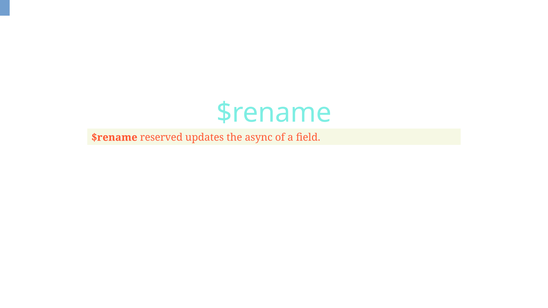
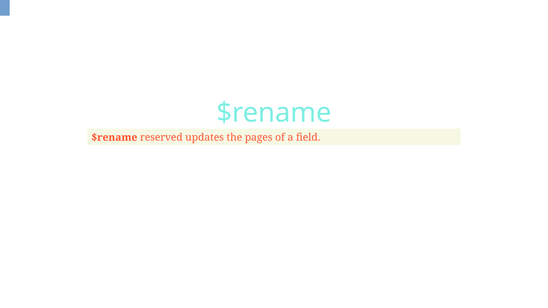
async: async -> pages
